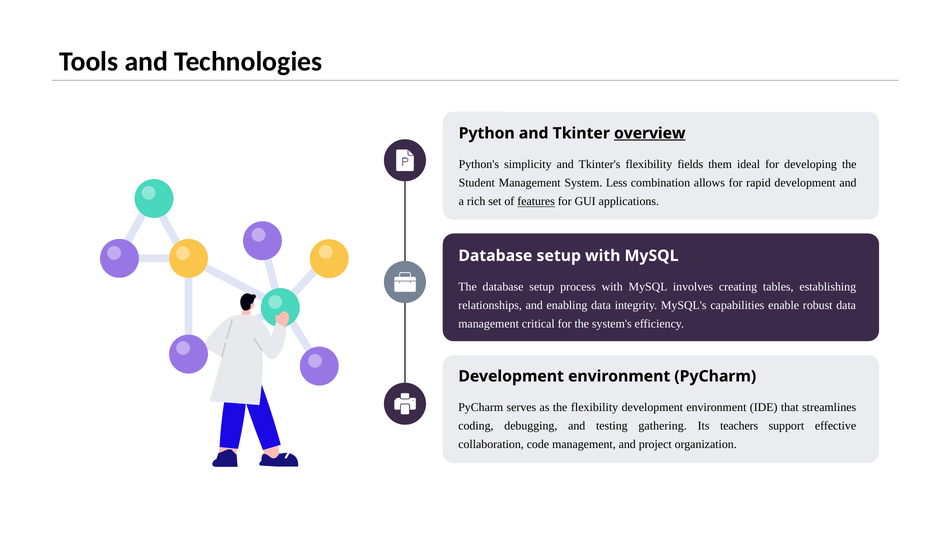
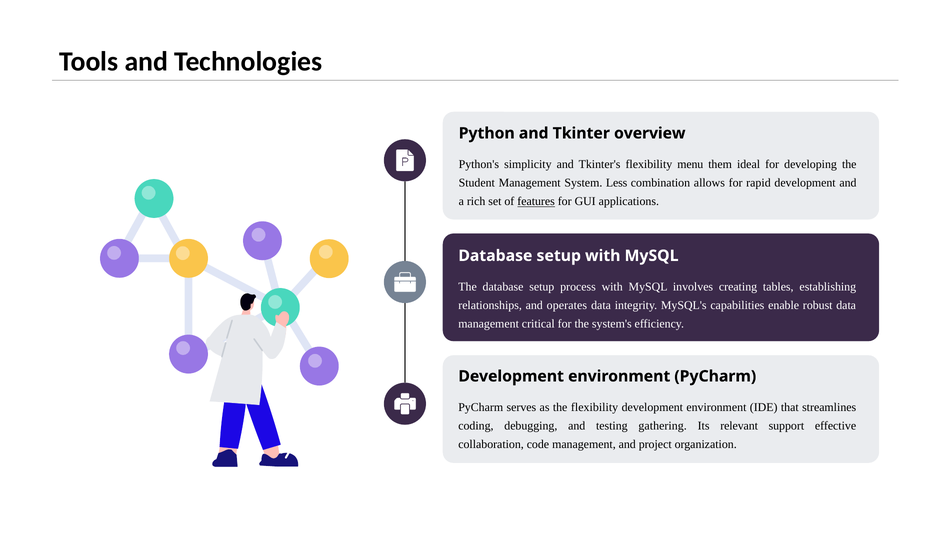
overview underline: present -> none
fields: fields -> menu
enabling: enabling -> operates
teachers: teachers -> relevant
